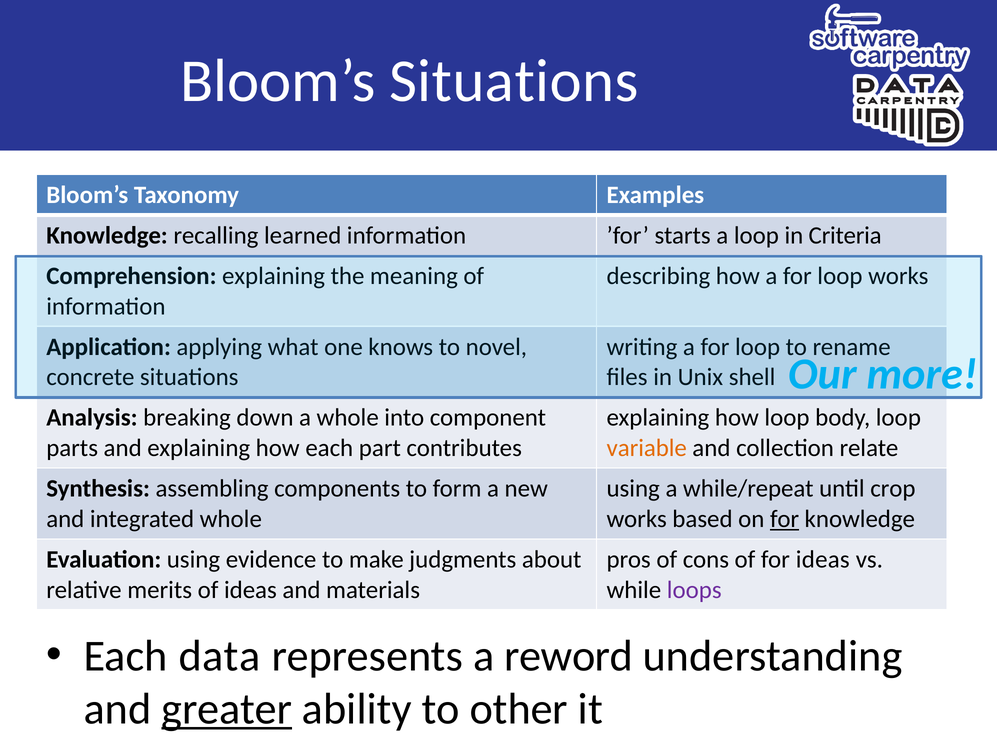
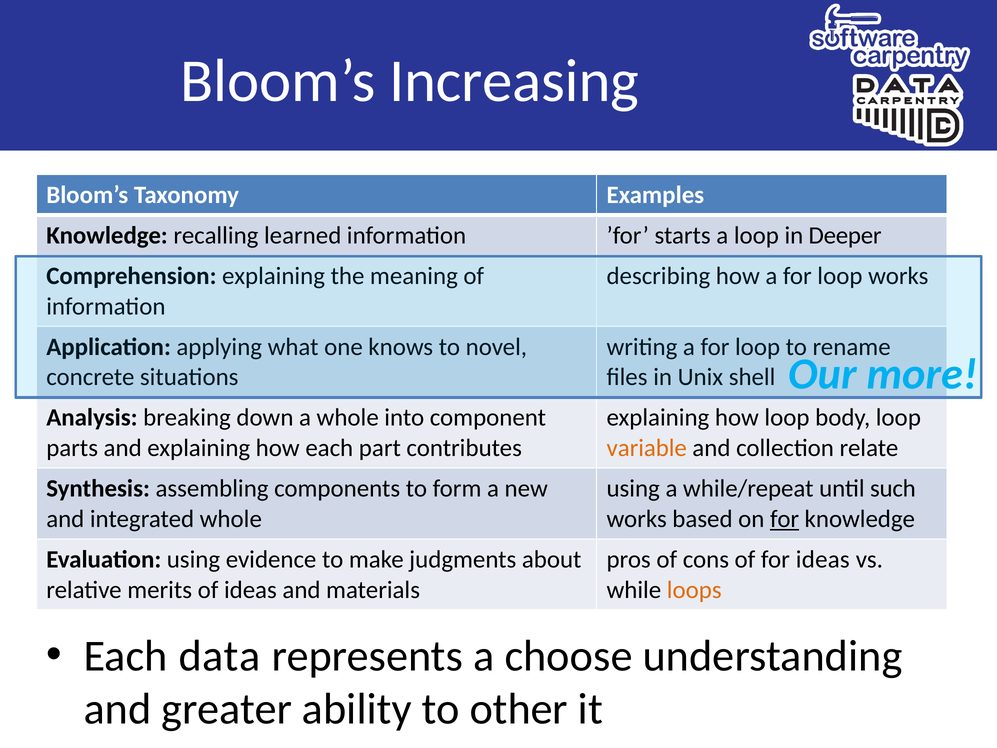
Bloom’s Situations: Situations -> Increasing
Criteria: Criteria -> Deeper
crop: crop -> such
loops colour: purple -> orange
a reword: reword -> choose
greater underline: present -> none
